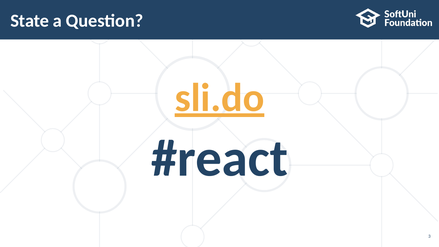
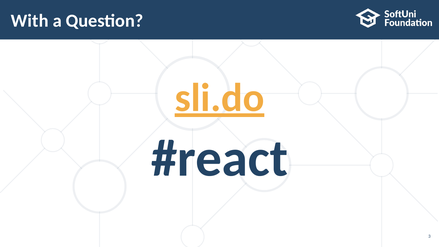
State: State -> With
